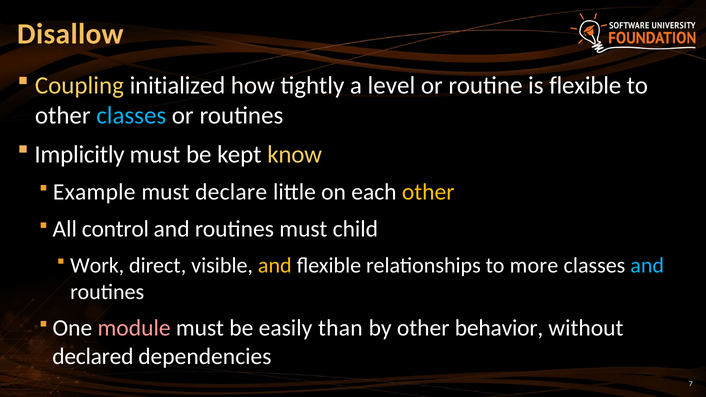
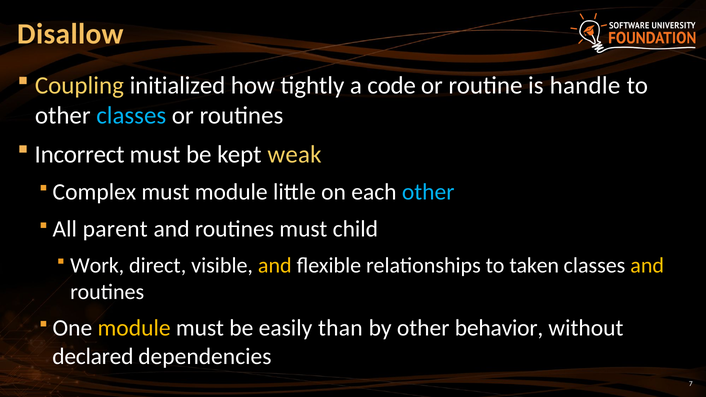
level: level -> code
is flexible: flexible -> handle
Implicitly: Implicitly -> Incorrect
know: know -> weak
Example: Example -> Complex
must declare: declare -> module
other at (428, 192) colour: yellow -> light blue
control: control -> parent
more: more -> taken
and at (647, 265) colour: light blue -> yellow
module at (134, 328) colour: pink -> yellow
